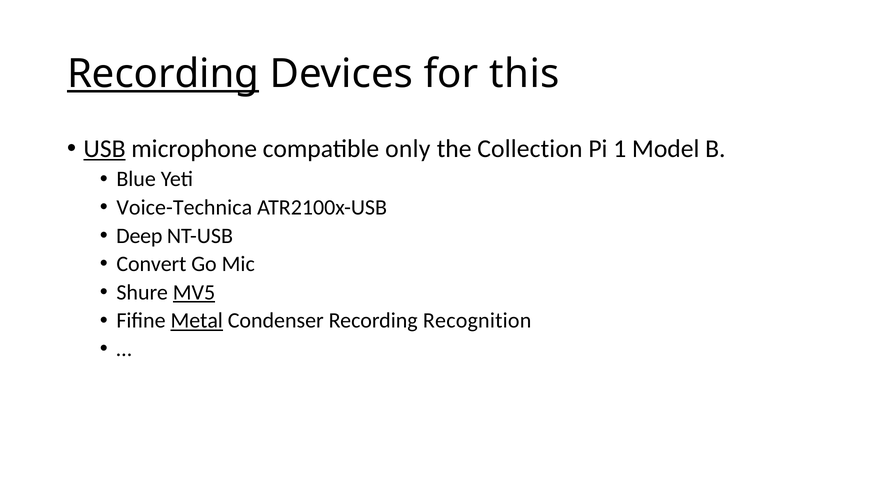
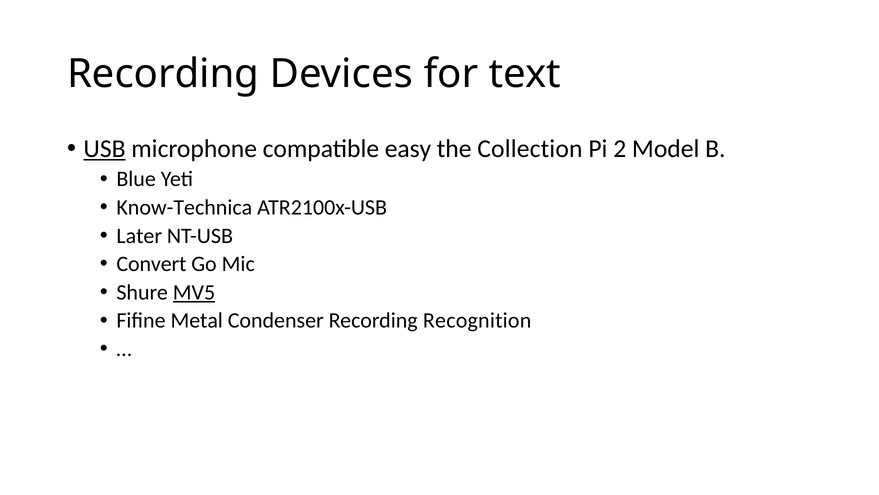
Recording at (163, 74) underline: present -> none
this: this -> text
only: only -> easy
1: 1 -> 2
Voice-Technica: Voice-Technica -> Know-Technica
Deep: Deep -> Later
Metal underline: present -> none
